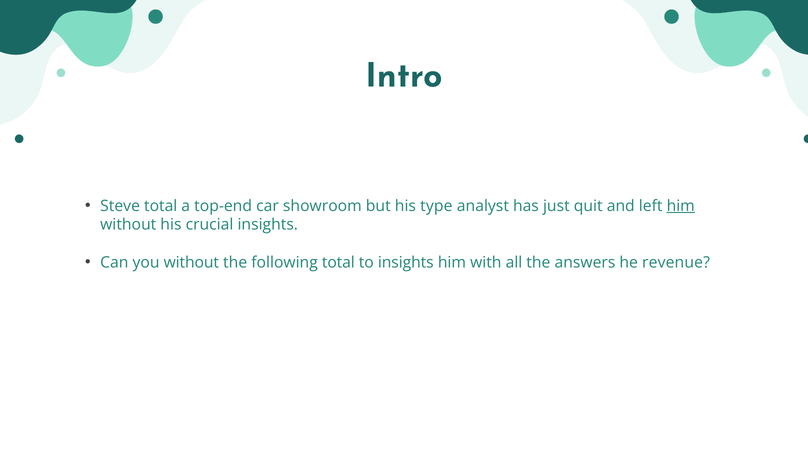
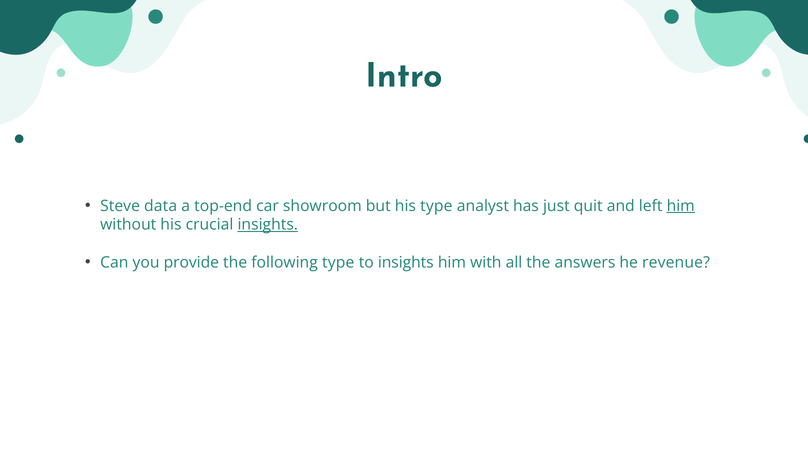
Steve total: total -> data
insights at (268, 225) underline: none -> present
you without: without -> provide
following total: total -> type
